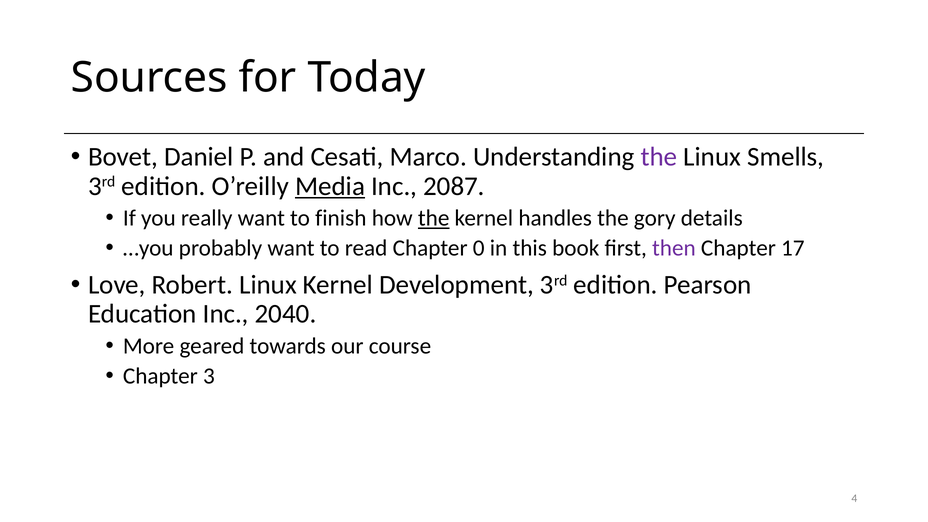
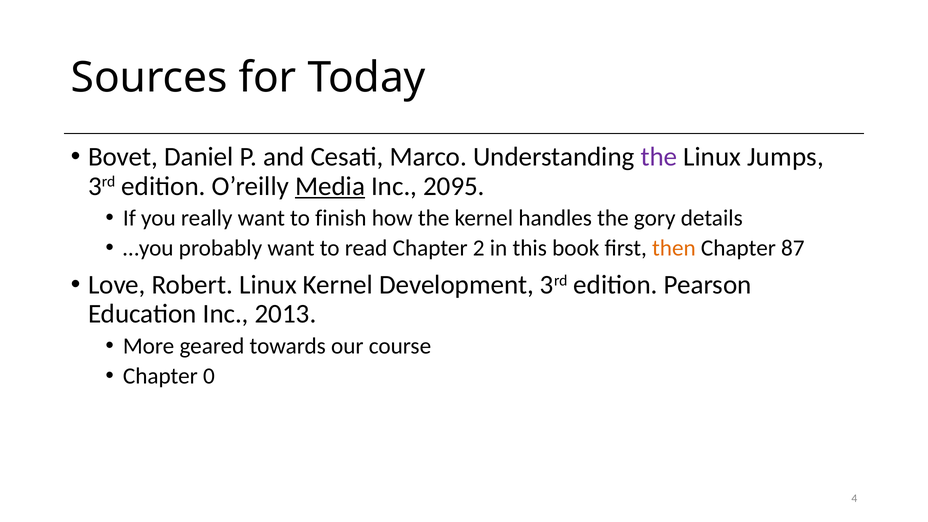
Smells: Smells -> Jumps
2087: 2087 -> 2095
the at (434, 218) underline: present -> none
0: 0 -> 2
then colour: purple -> orange
17: 17 -> 87
2040: 2040 -> 2013
3: 3 -> 0
